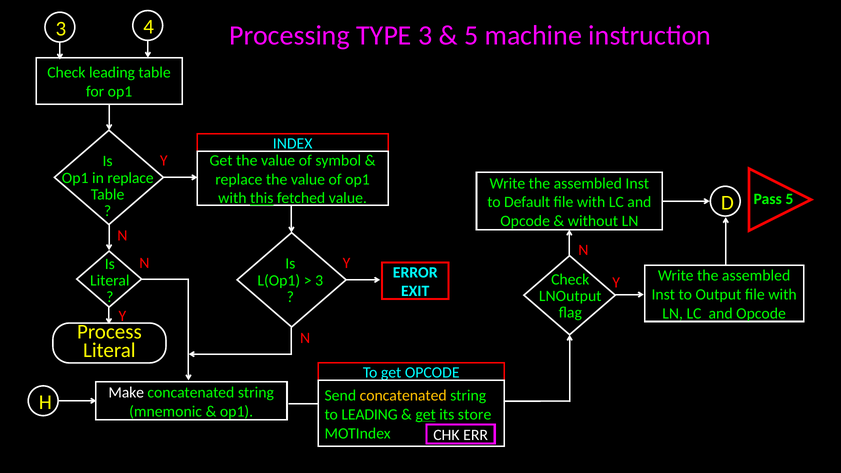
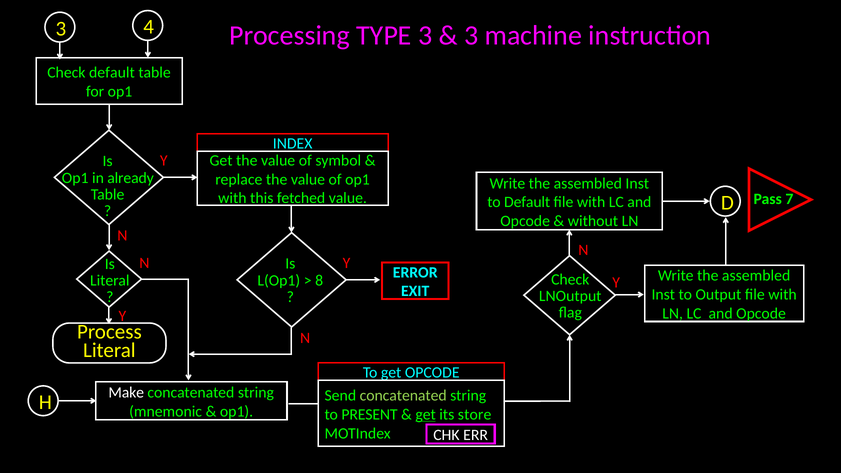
5 at (471, 36): 5 -> 3
Check leading: leading -> default
in replace: replace -> already
this underline: present -> none
Pass 5: 5 -> 7
3 at (319, 280): 3 -> 8
concatenated at (403, 396) colour: yellow -> light green
to LEADING: LEADING -> PRESENT
